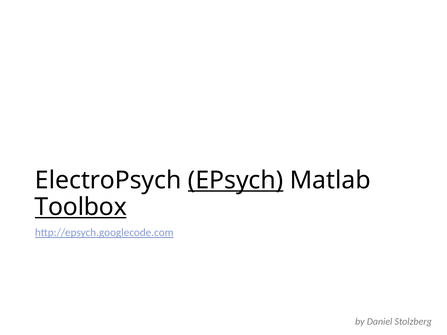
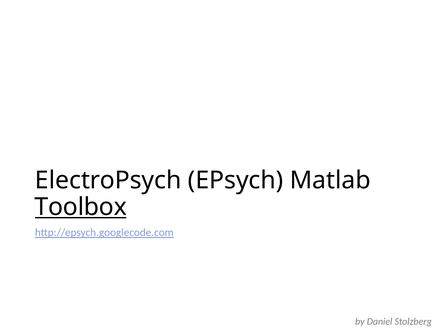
EPsych underline: present -> none
